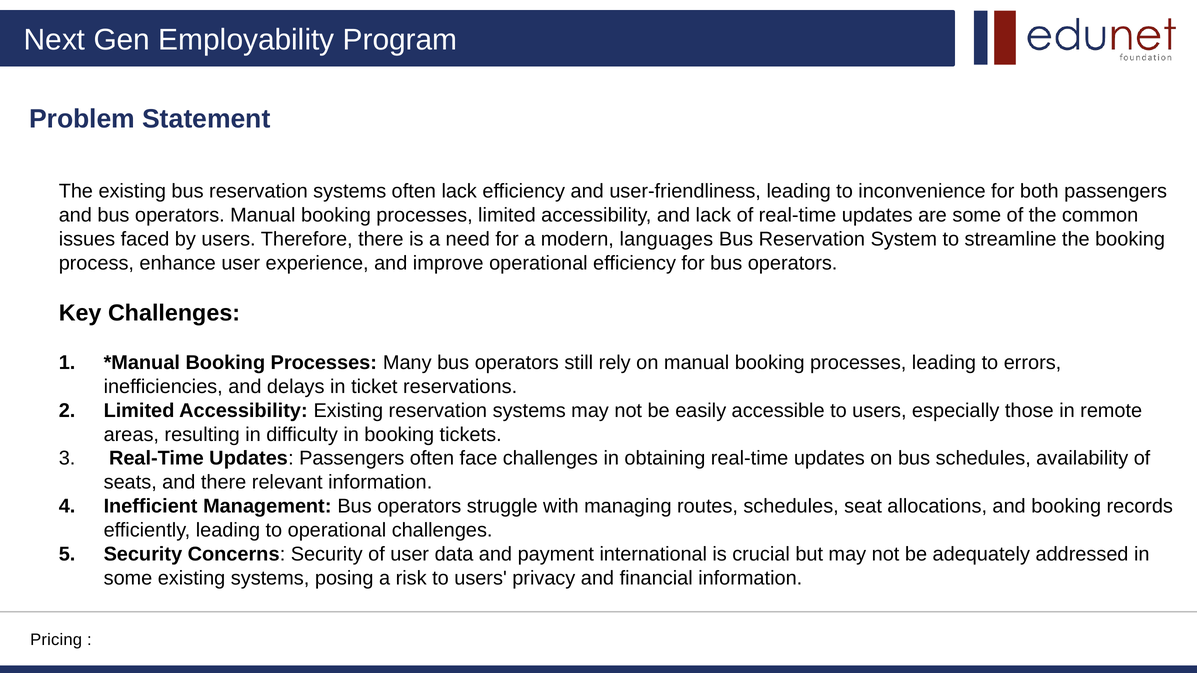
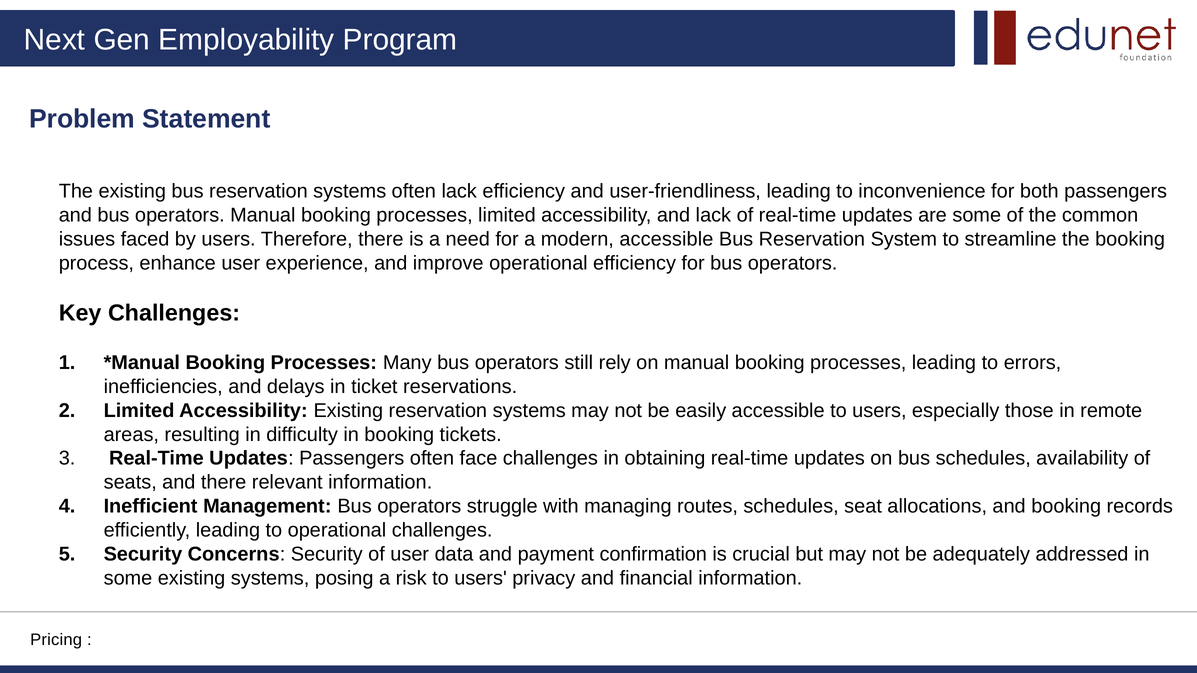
modern languages: languages -> accessible
international: international -> confirmation
